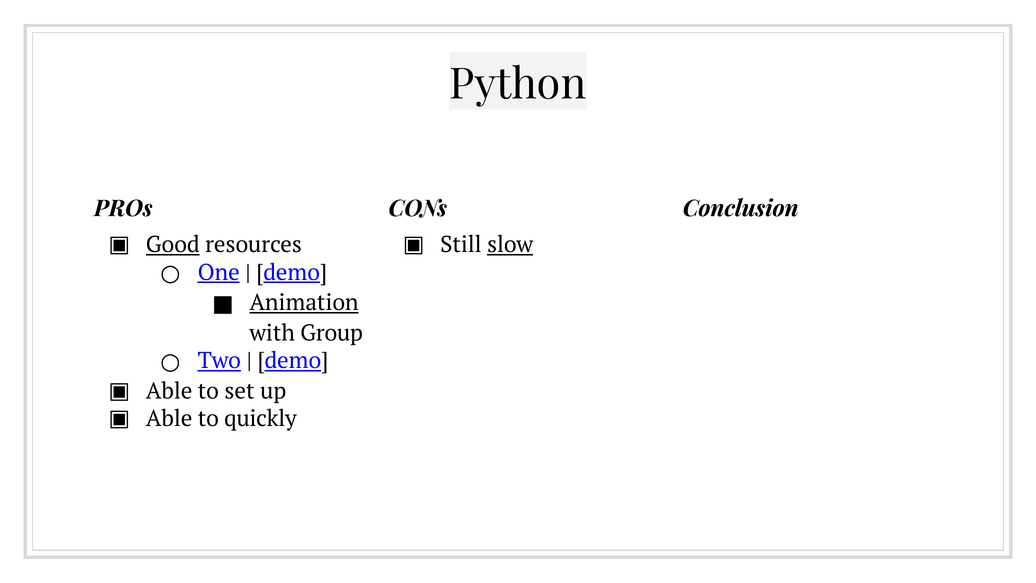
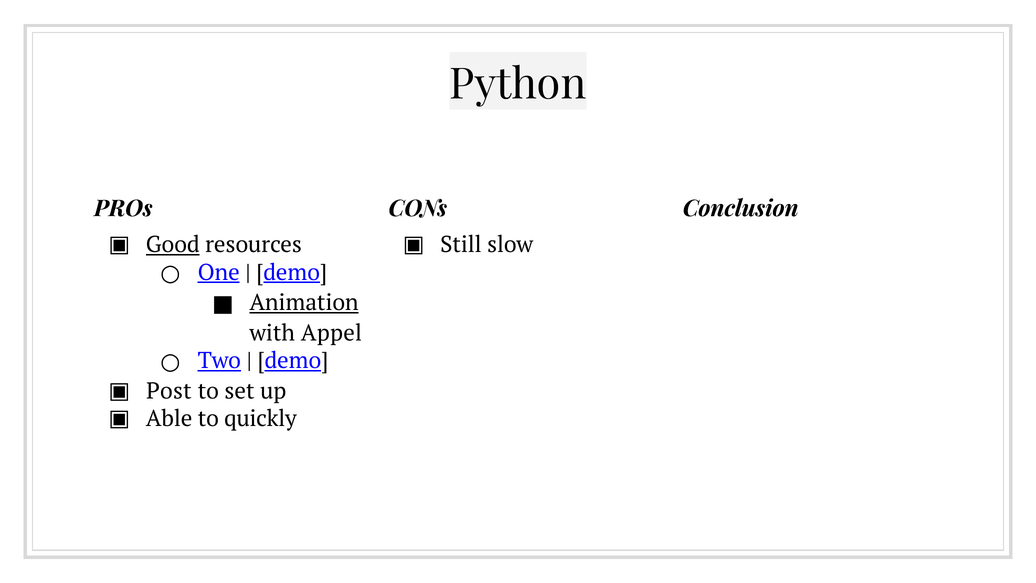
slow underline: present -> none
Group: Group -> Appel
Able at (169, 391): Able -> Post
